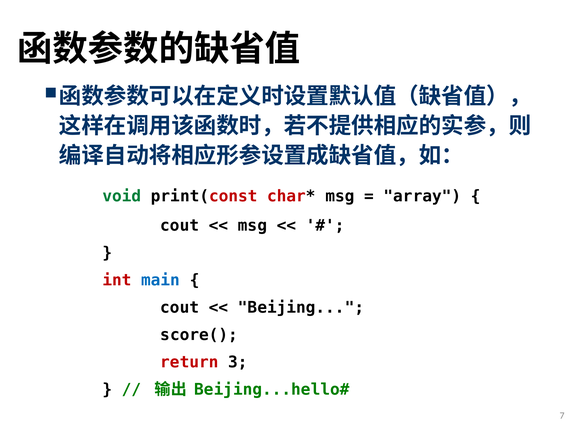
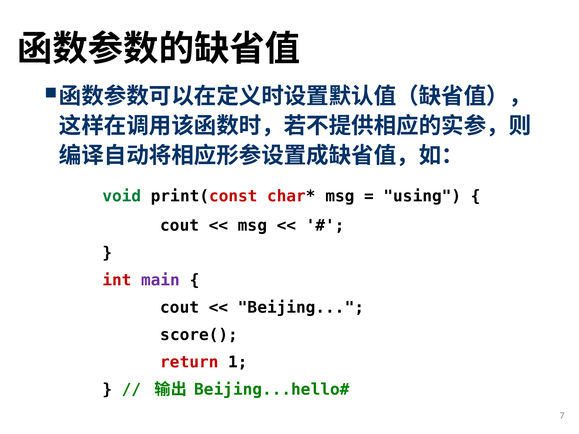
array: array -> using
main colour: blue -> purple
3: 3 -> 1
